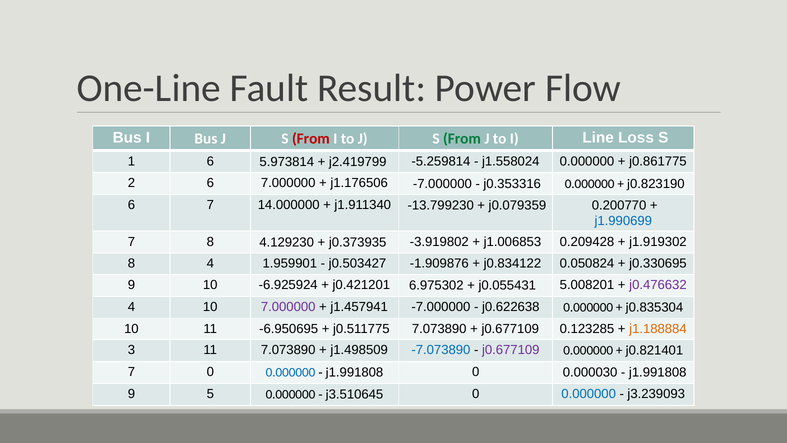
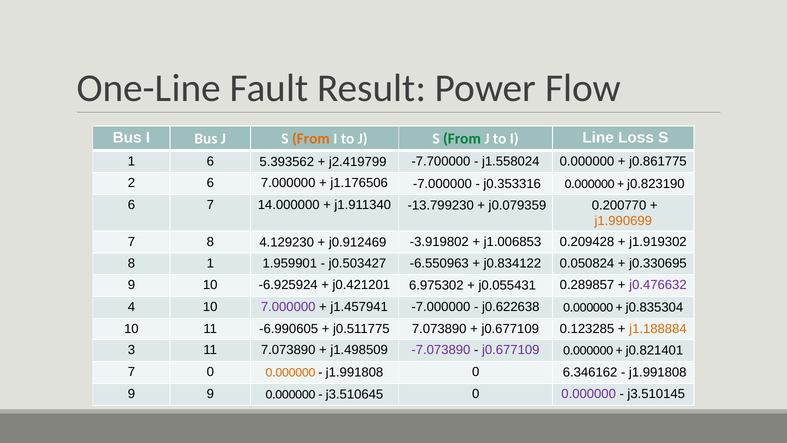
From at (311, 138) colour: red -> orange
5.973814: 5.973814 -> 5.393562
-5.259814: -5.259814 -> -7.700000
j1.990699 colour: blue -> orange
j0.373935: j0.373935 -> j0.912469
8 4: 4 -> 1
-1.909876: -1.909876 -> -6.550963
5.008201: 5.008201 -> 0.289857
-6.950695: -6.950695 -> -6.990605
-7.073890 colour: blue -> purple
0.000000 at (290, 372) colour: blue -> orange
0.000030: 0.000030 -> 6.346162
9 5: 5 -> 9
0.000000 at (589, 394) colour: blue -> purple
j3.239093: j3.239093 -> j3.510145
